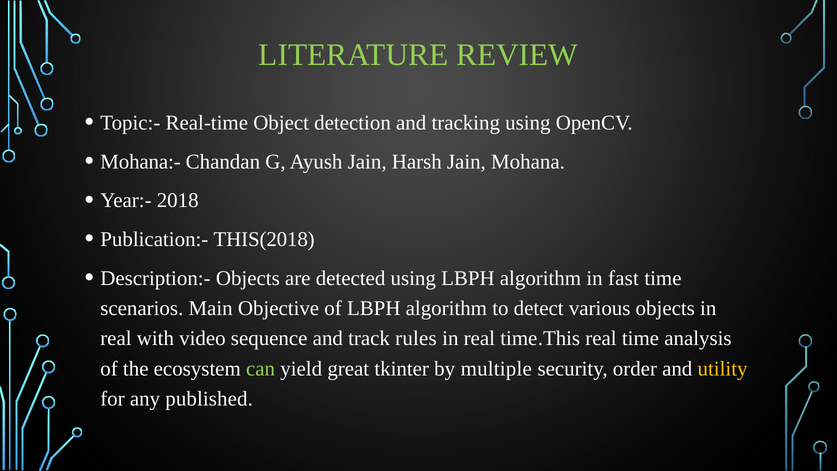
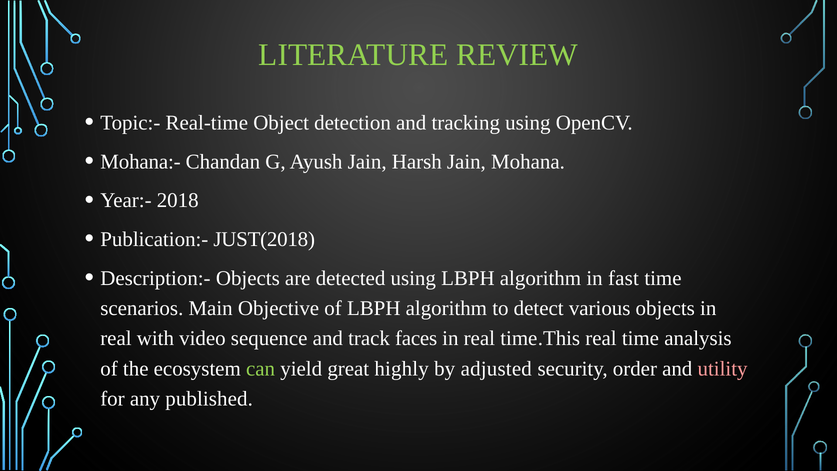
THIS(2018: THIS(2018 -> JUST(2018
rules: rules -> faces
tkinter: tkinter -> highly
multiple: multiple -> adjusted
utility colour: yellow -> pink
